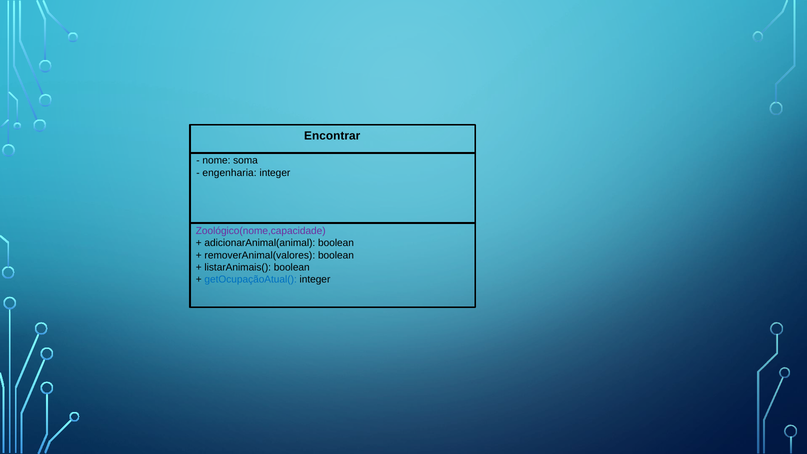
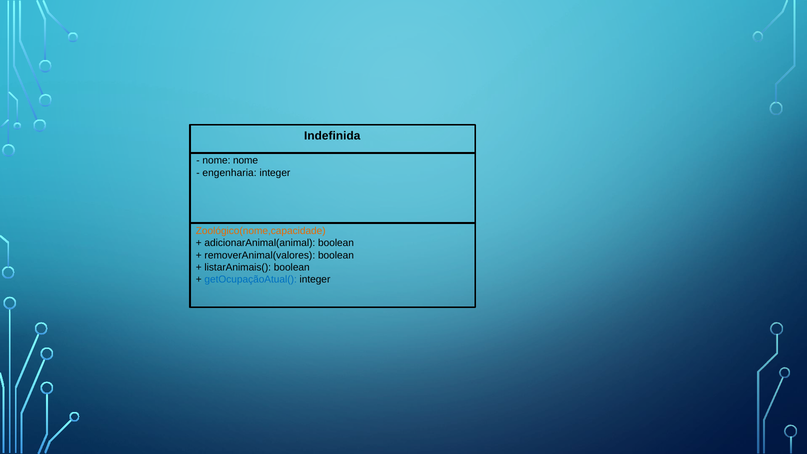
Encontrar: Encontrar -> Indefinida
nome soma: soma -> nome
Zoológico(nome,capacidade colour: purple -> orange
